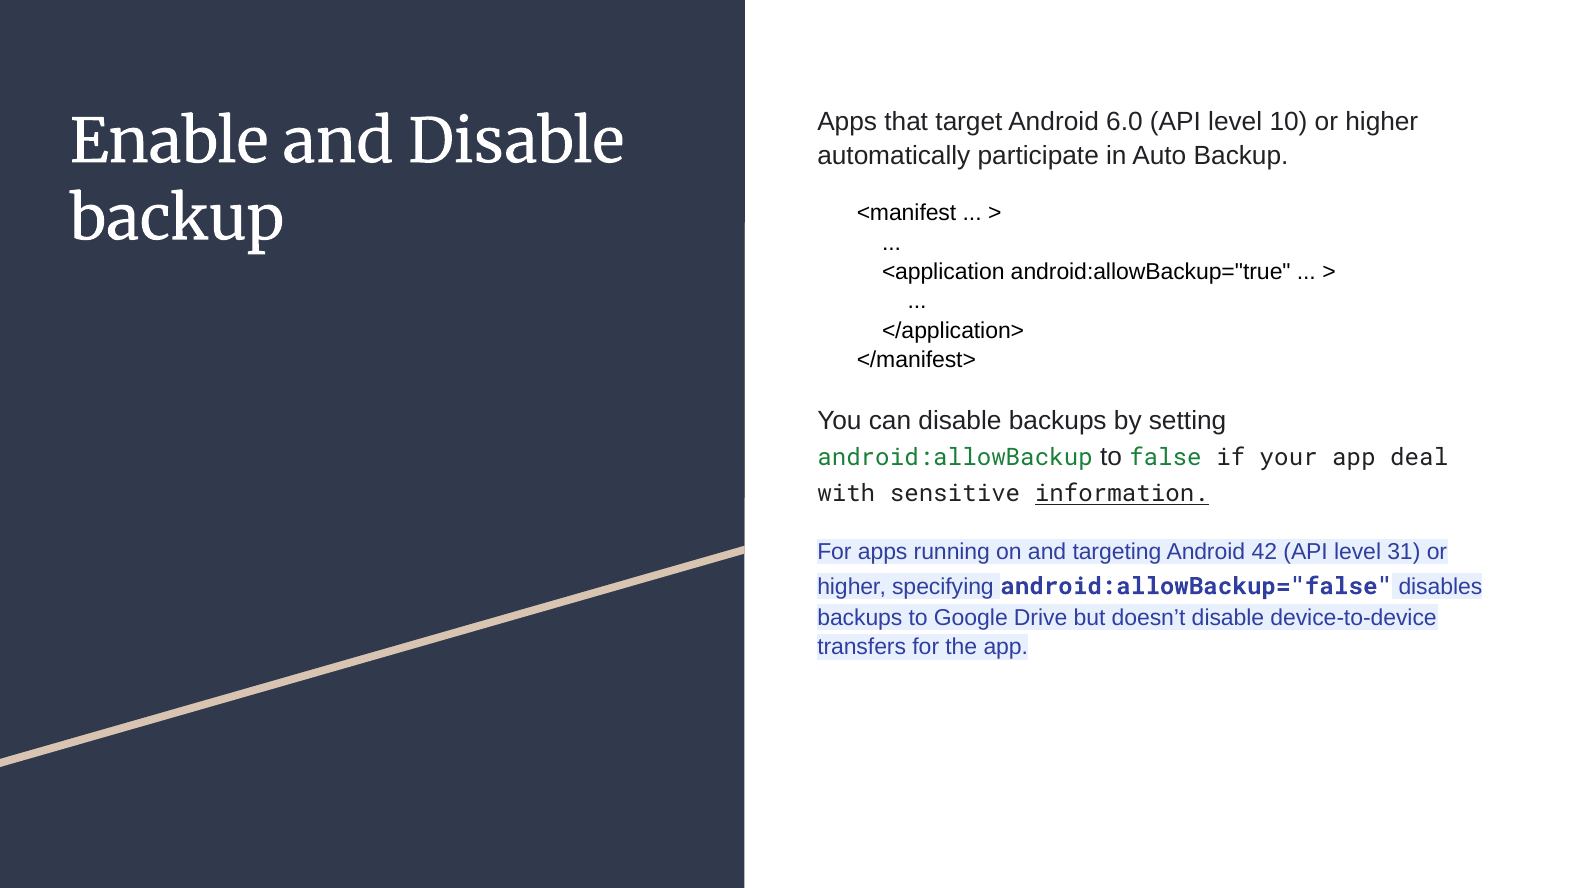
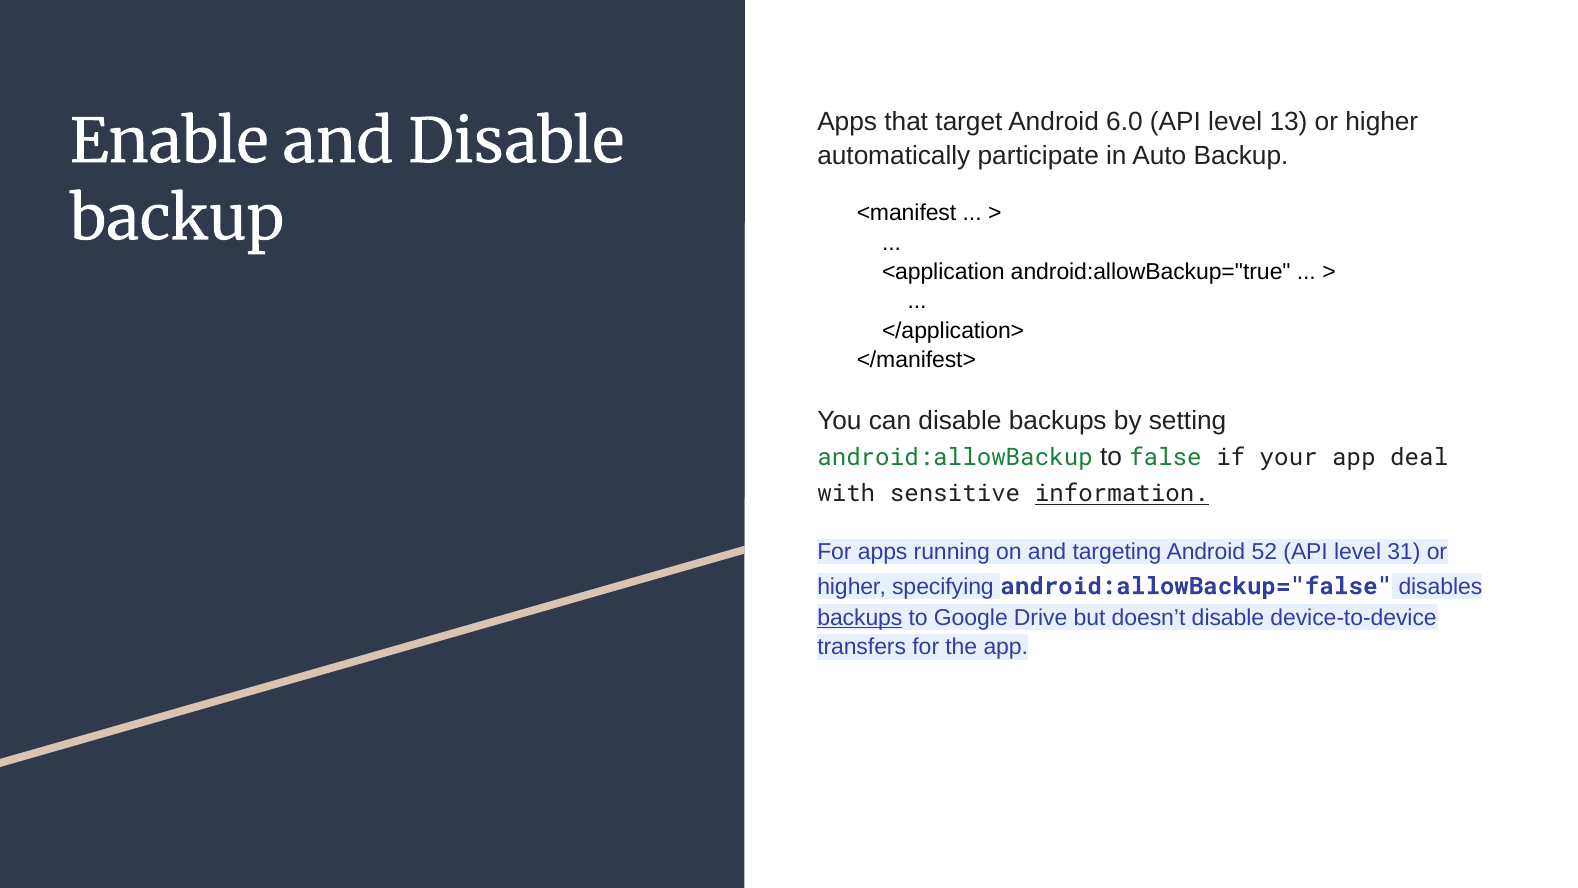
10: 10 -> 13
42: 42 -> 52
backups at (860, 617) underline: none -> present
